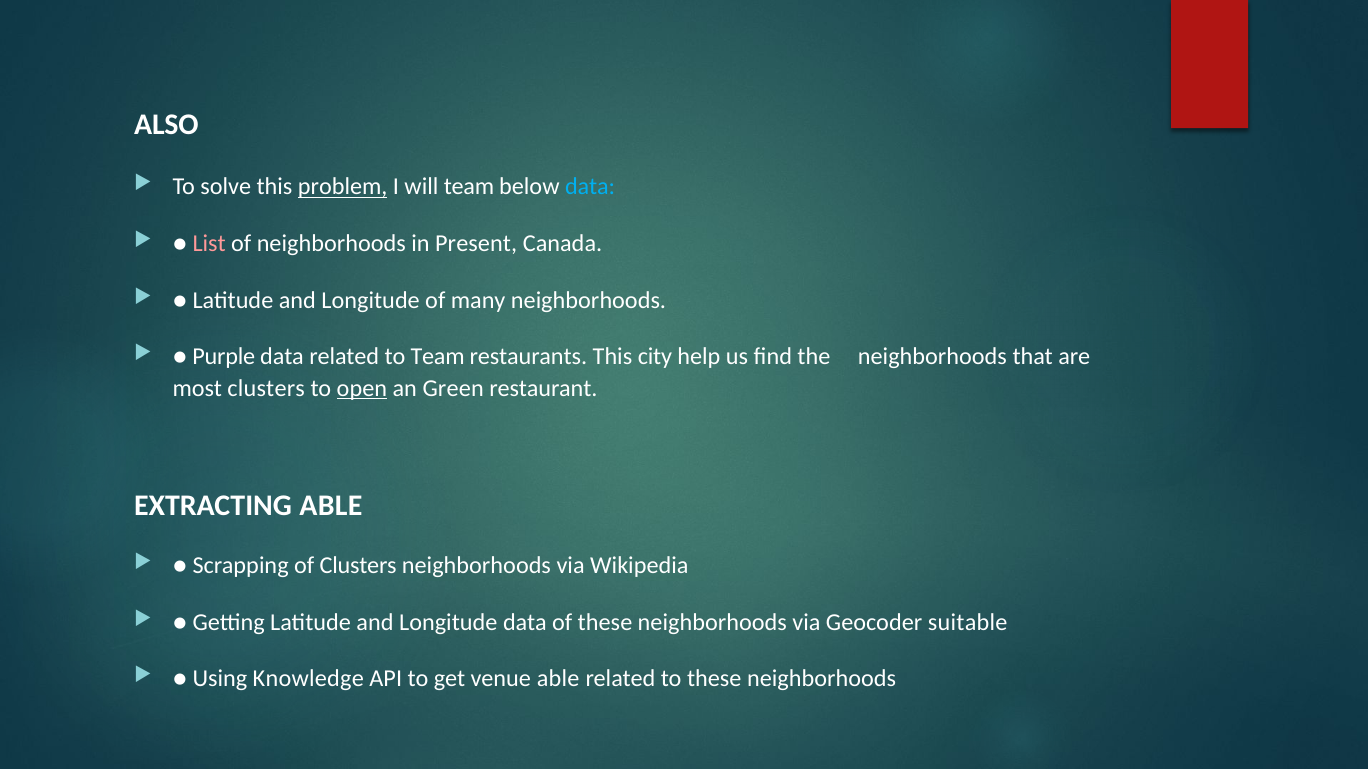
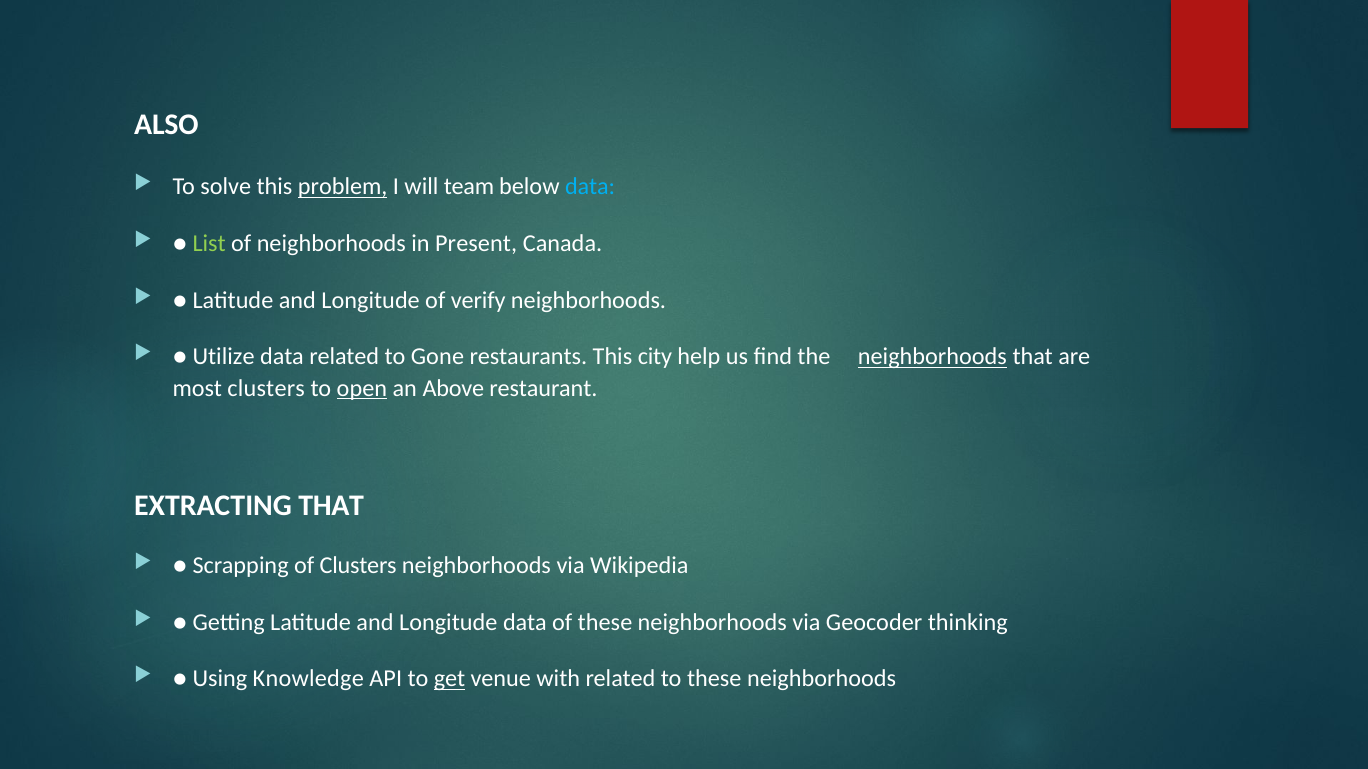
List colour: pink -> light green
many: many -> verify
Purple: Purple -> Utilize
to Team: Team -> Gone
neighborhoods at (932, 357) underline: none -> present
Green: Green -> Above
EXTRACTING ABLE: ABLE -> THAT
suitable: suitable -> thinking
get underline: none -> present
venue able: able -> with
